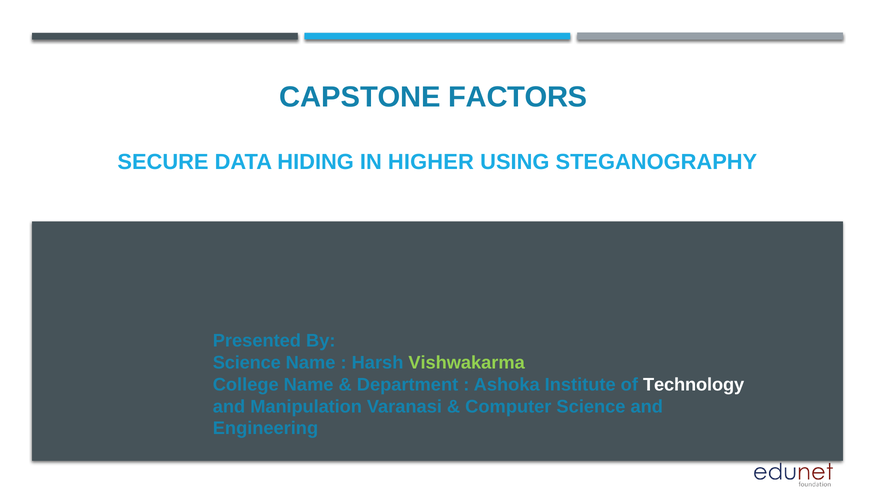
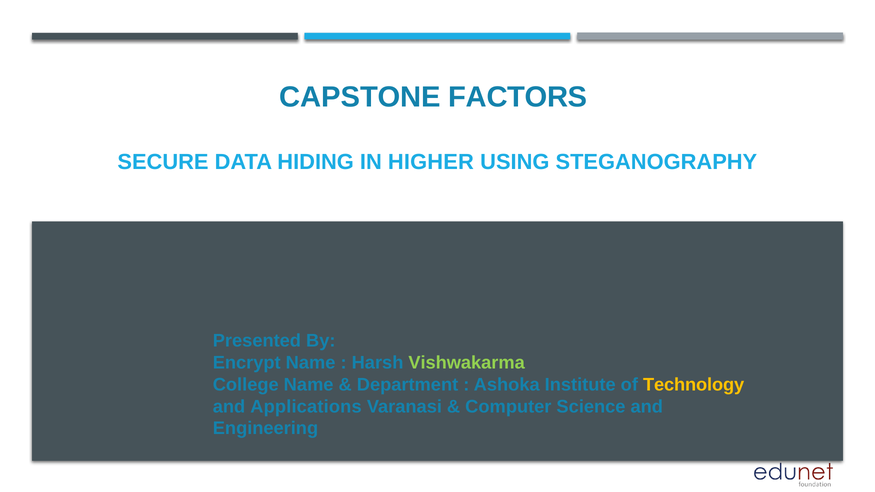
Science at (247, 363): Science -> Encrypt
Technology colour: white -> yellow
Manipulation: Manipulation -> Applications
